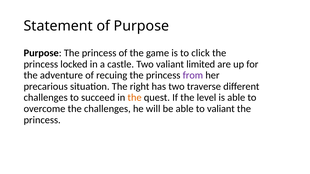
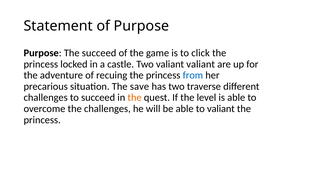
Purpose The princess: princess -> succeed
valiant limited: limited -> valiant
from colour: purple -> blue
right: right -> save
